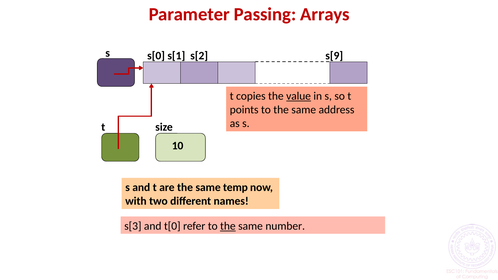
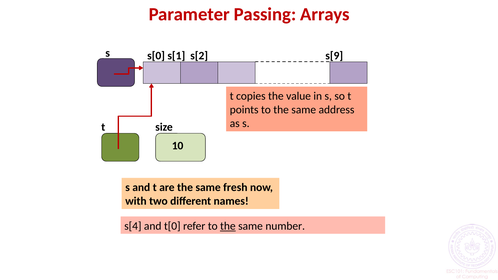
value underline: present -> none
temp: temp -> fresh
s[3: s[3 -> s[4
